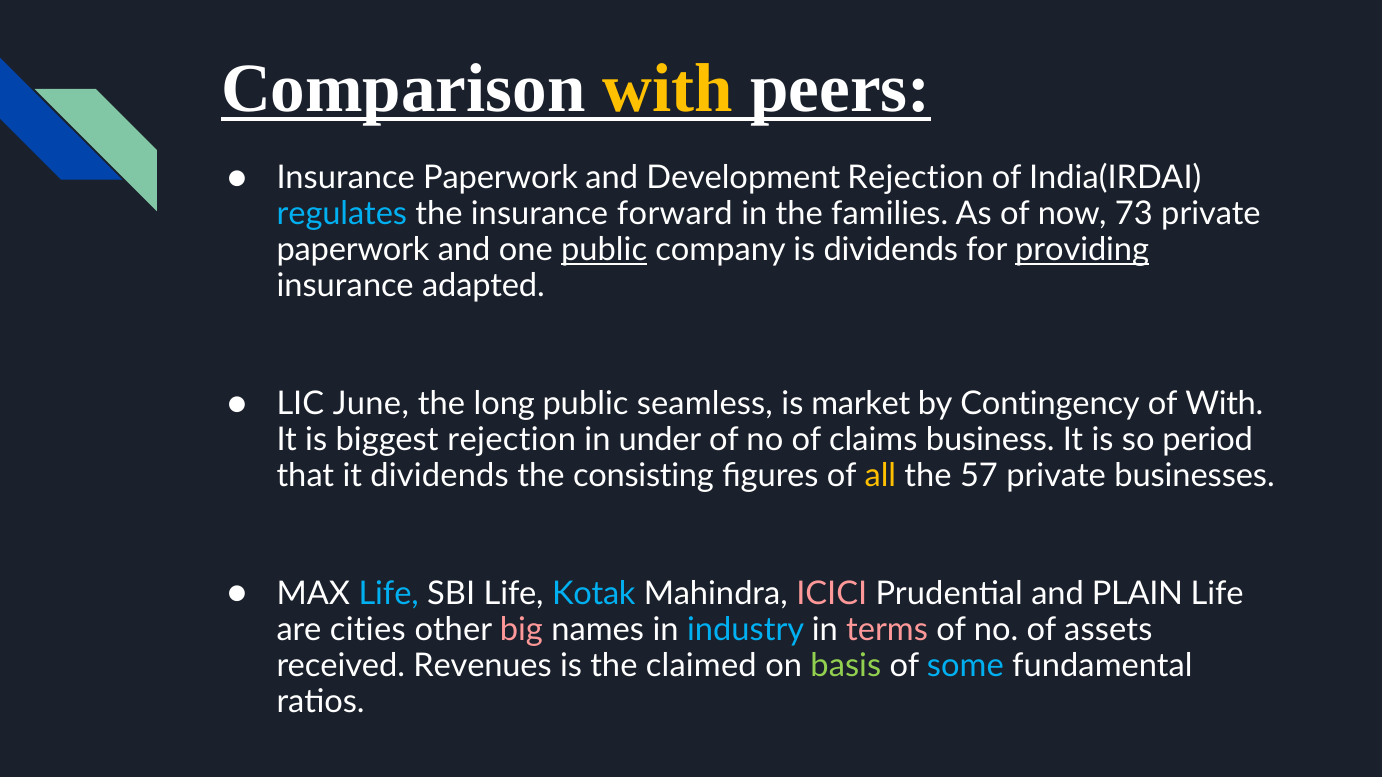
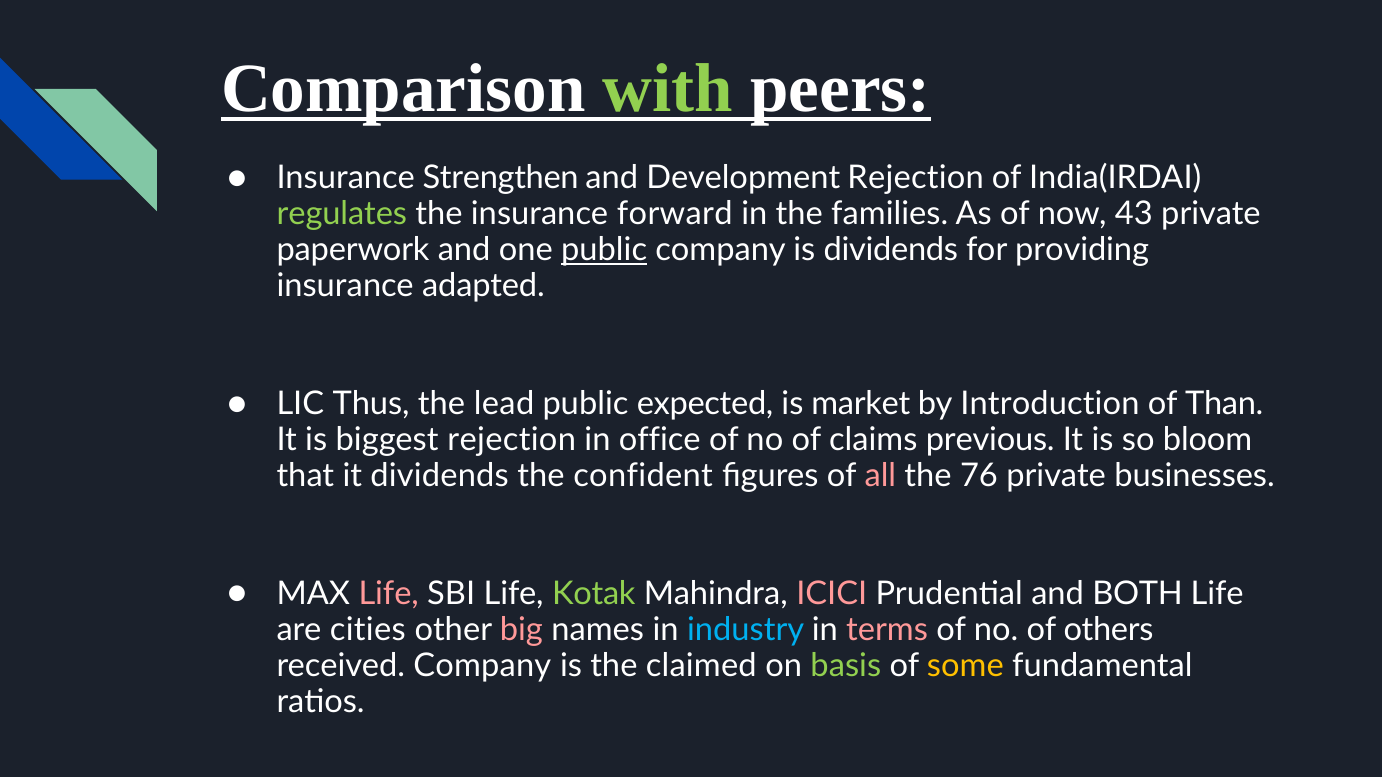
with at (668, 89) colour: yellow -> light green
Insurance Paperwork: Paperwork -> Strengthen
regulates colour: light blue -> light green
73: 73 -> 43
providing underline: present -> none
June: June -> Thus
long: long -> lead
seamless: seamless -> expected
Contingency: Contingency -> Introduction
of With: With -> Than
under: under -> office
business: business -> previous
period: period -> bloom
consisting: consisting -> confident
all colour: yellow -> pink
57: 57 -> 76
Life at (389, 594) colour: light blue -> pink
Kotak colour: light blue -> light green
PLAIN: PLAIN -> BOTH
assets: assets -> others
received Revenues: Revenues -> Company
some colour: light blue -> yellow
